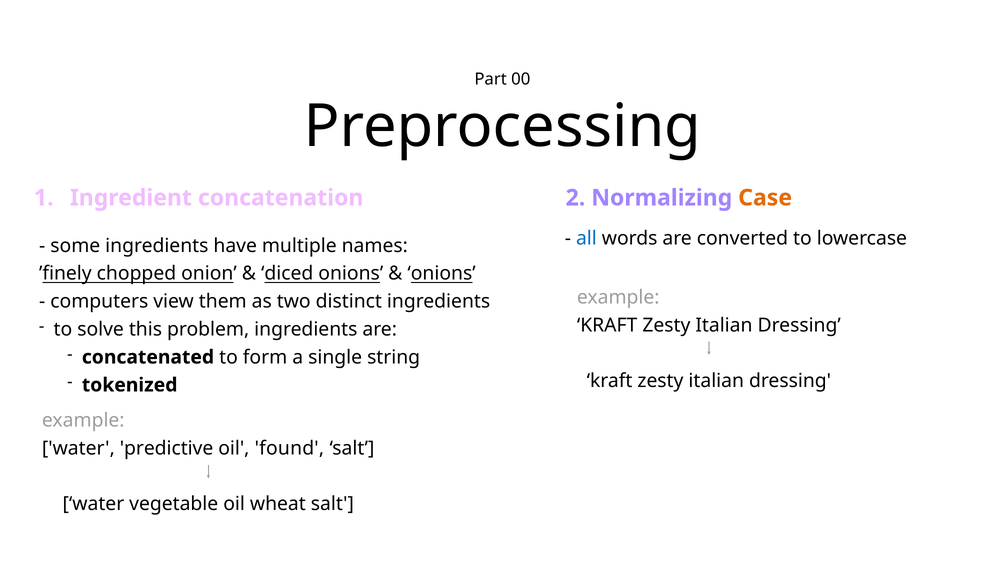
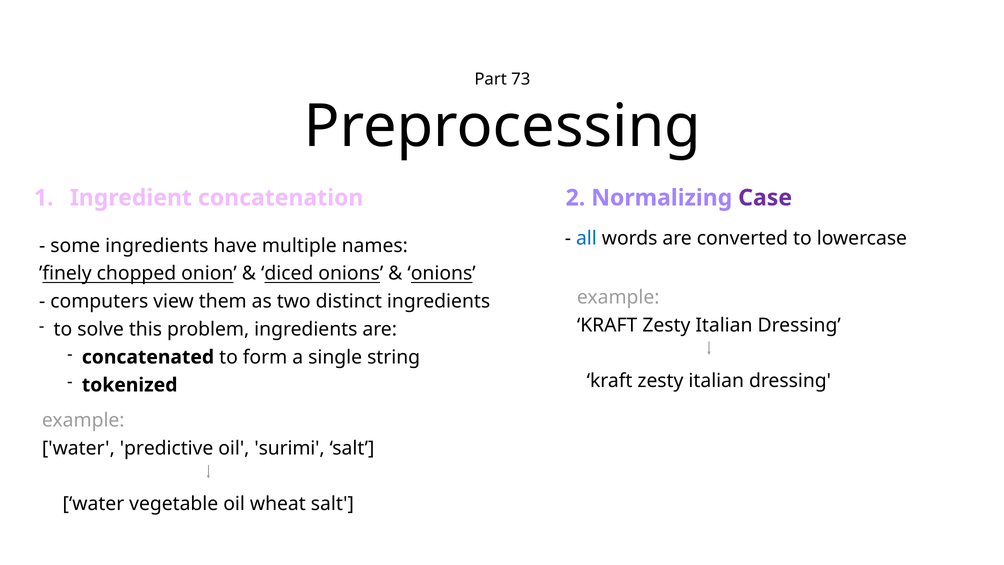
00: 00 -> 73
Case colour: orange -> purple
found: found -> surimi
